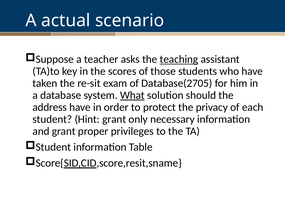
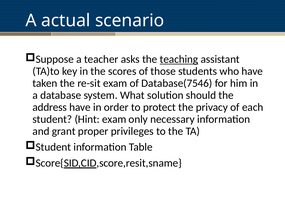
Database(2705: Database(2705 -> Database(7546
What underline: present -> none
Hint grant: grant -> exam
